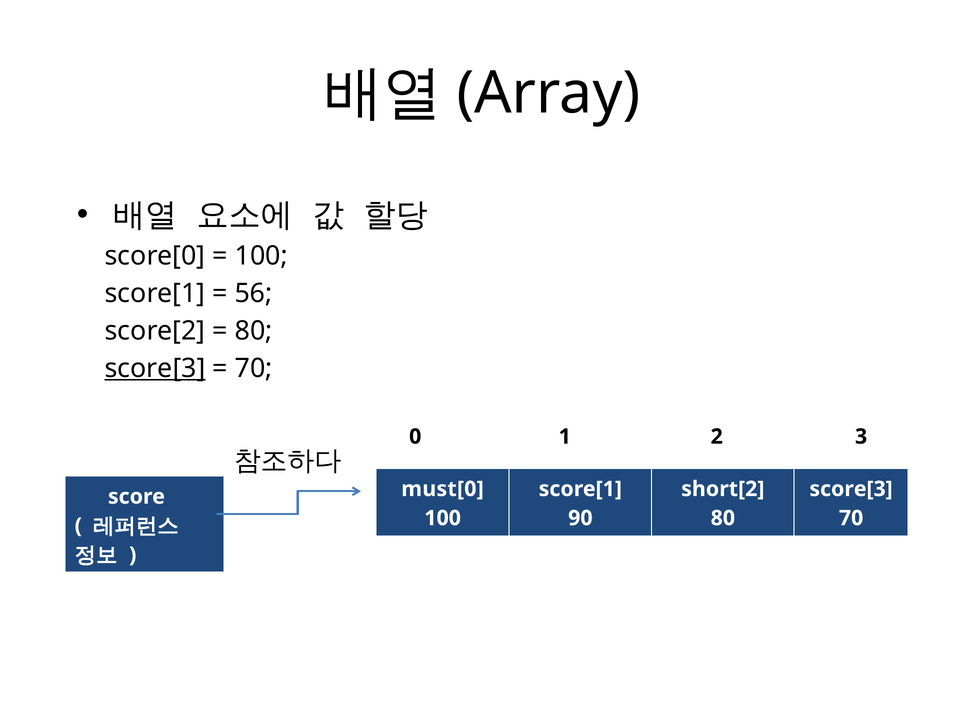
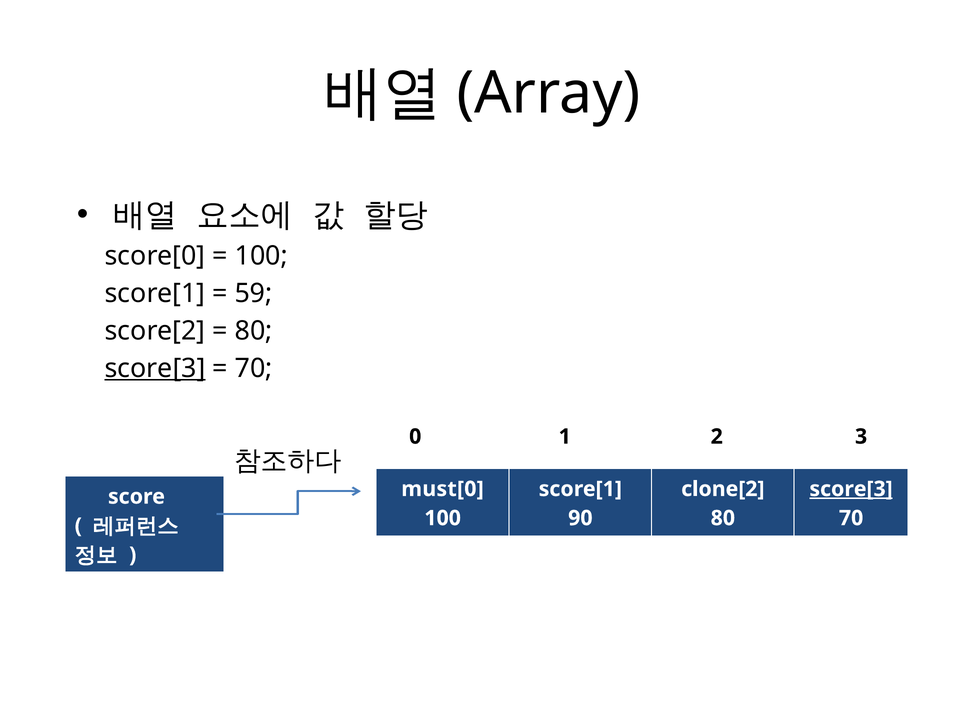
56: 56 -> 59
short[2: short[2 -> clone[2
score[3 at (851, 489) underline: none -> present
